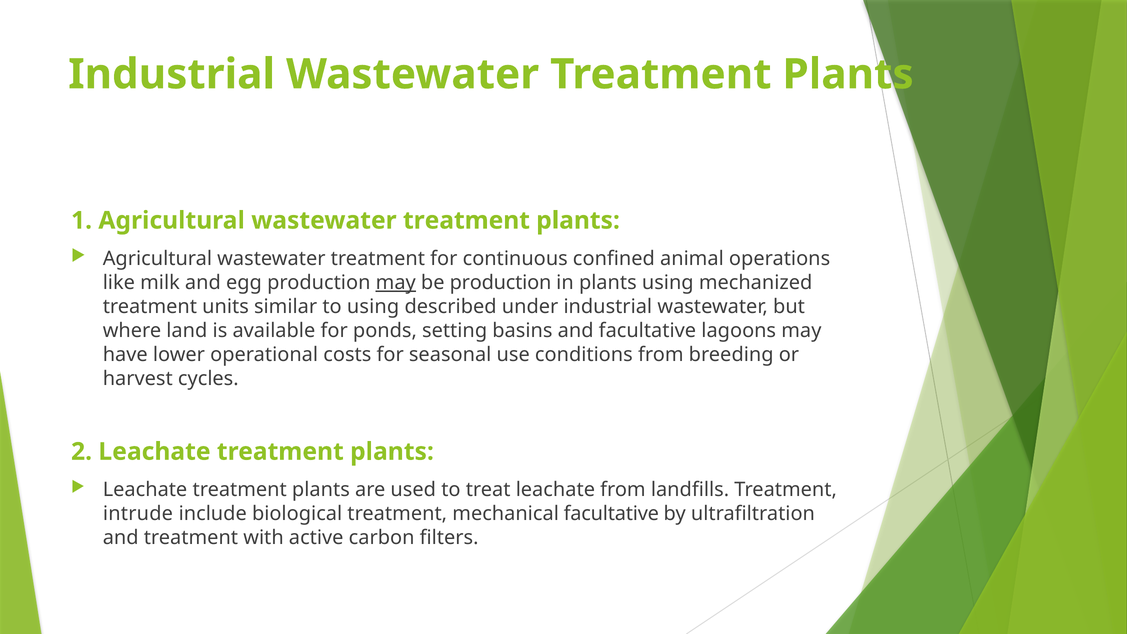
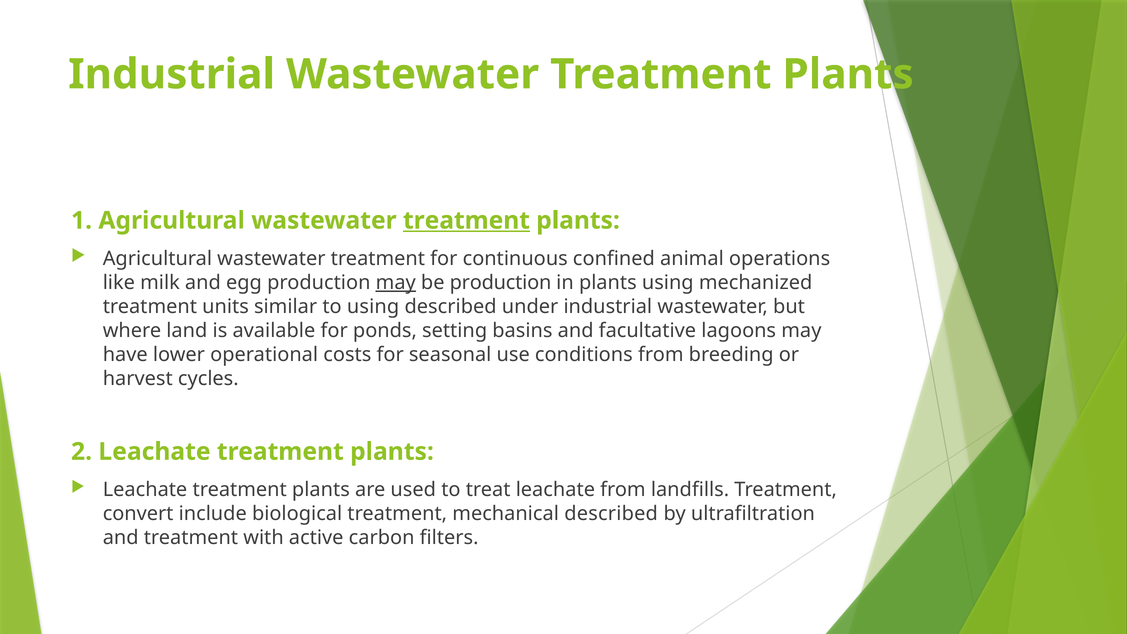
treatment at (466, 220) underline: none -> present
intrude: intrude -> convert
mechanical facultative: facultative -> described
